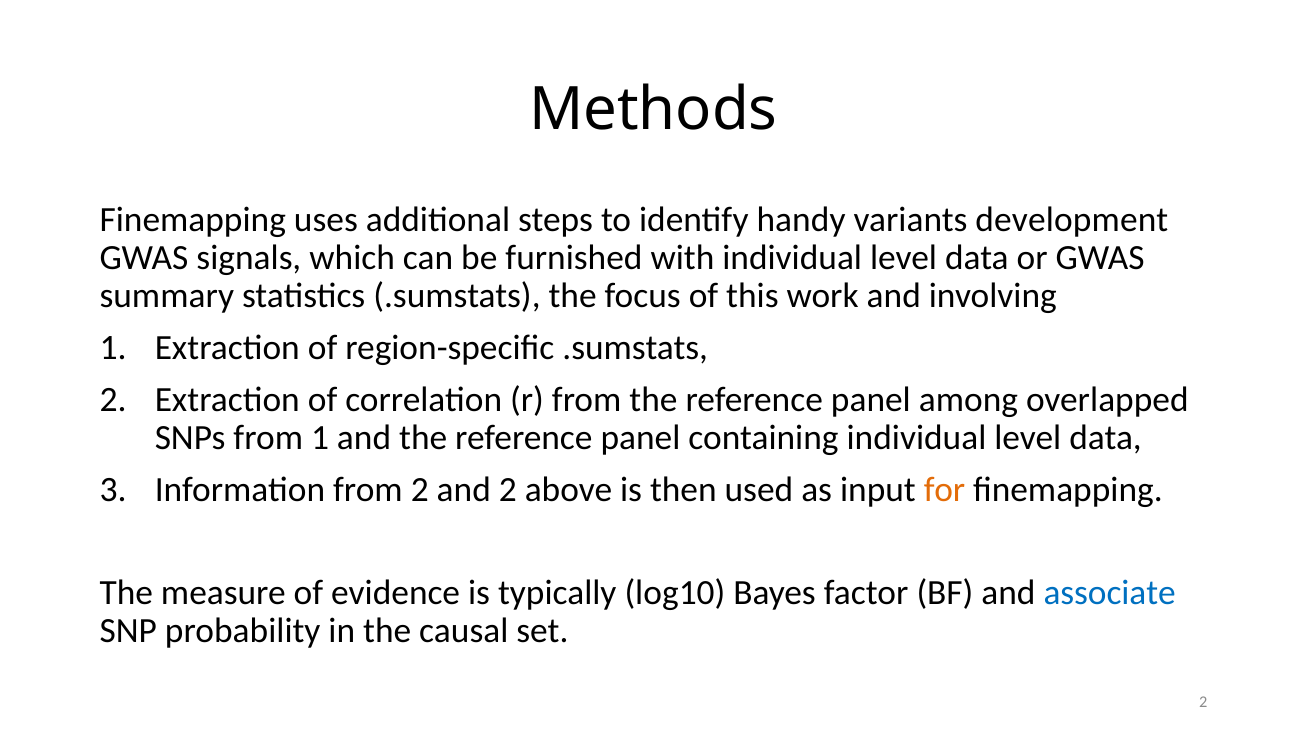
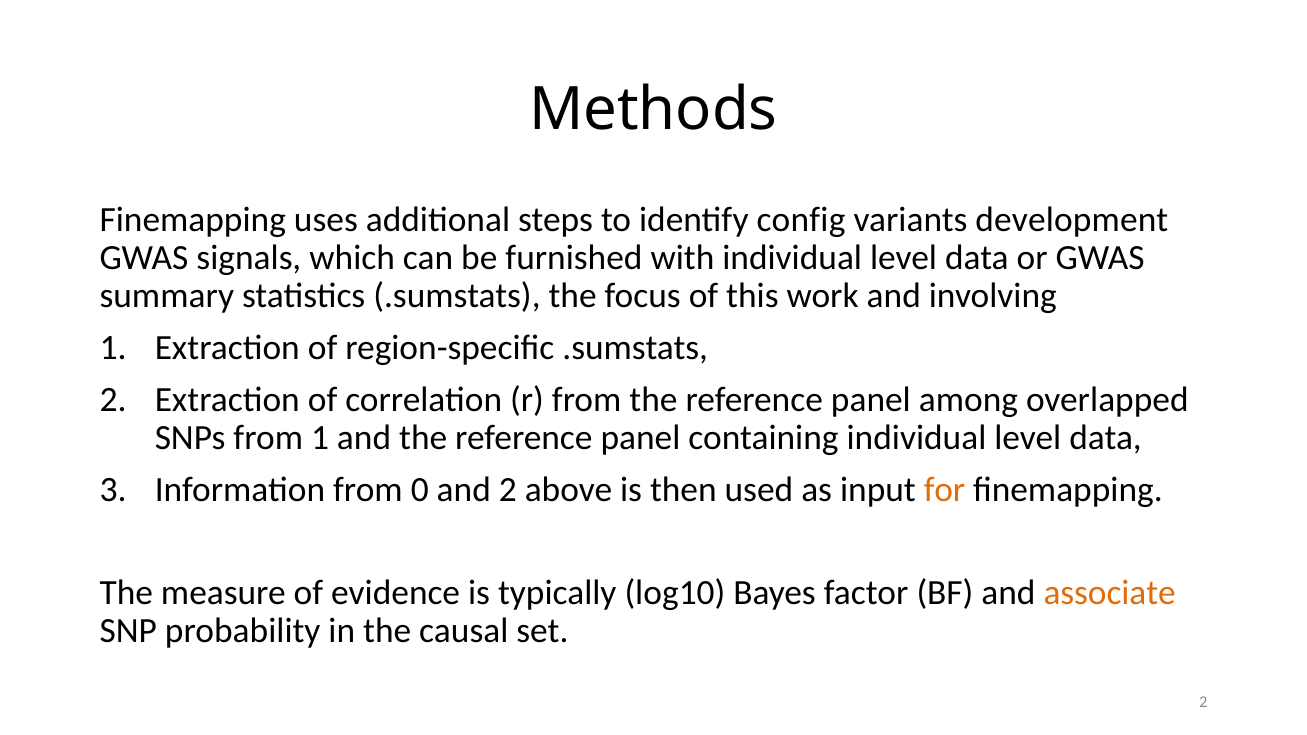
handy: handy -> config
from 2: 2 -> 0
associate colour: blue -> orange
